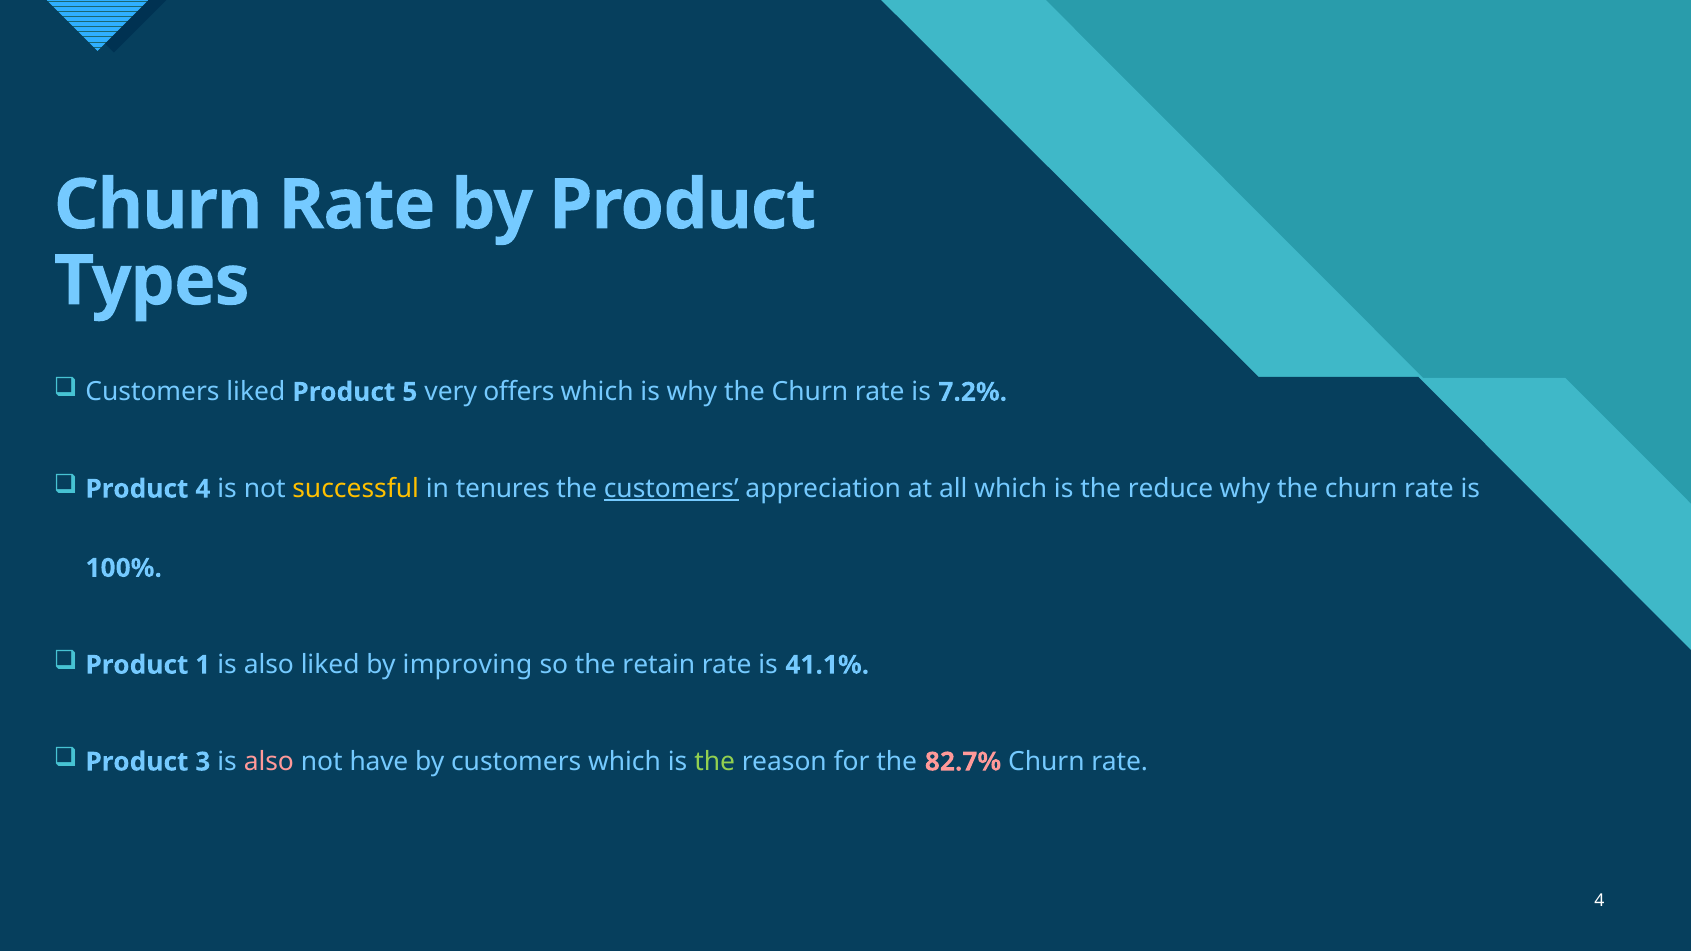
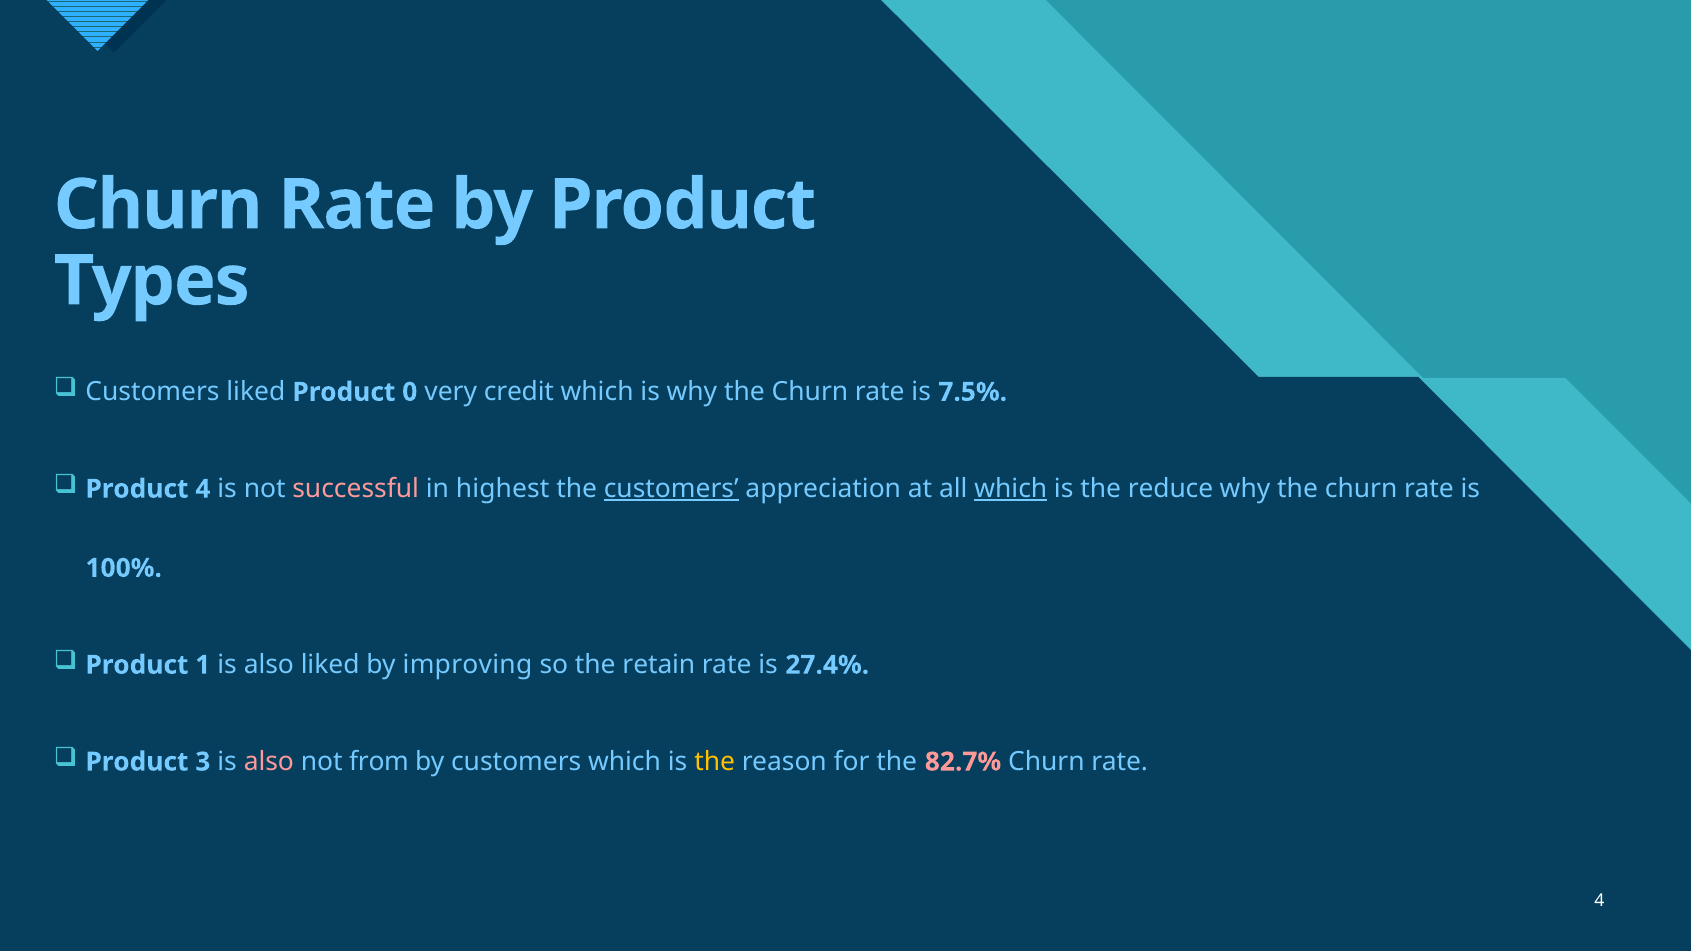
5: 5 -> 0
offers: offers -> credit
7.2%: 7.2% -> 7.5%
successful colour: yellow -> pink
tenures: tenures -> highest
which at (1011, 489) underline: none -> present
41.1%: 41.1% -> 27.4%
have: have -> from
the at (715, 762) colour: light green -> yellow
